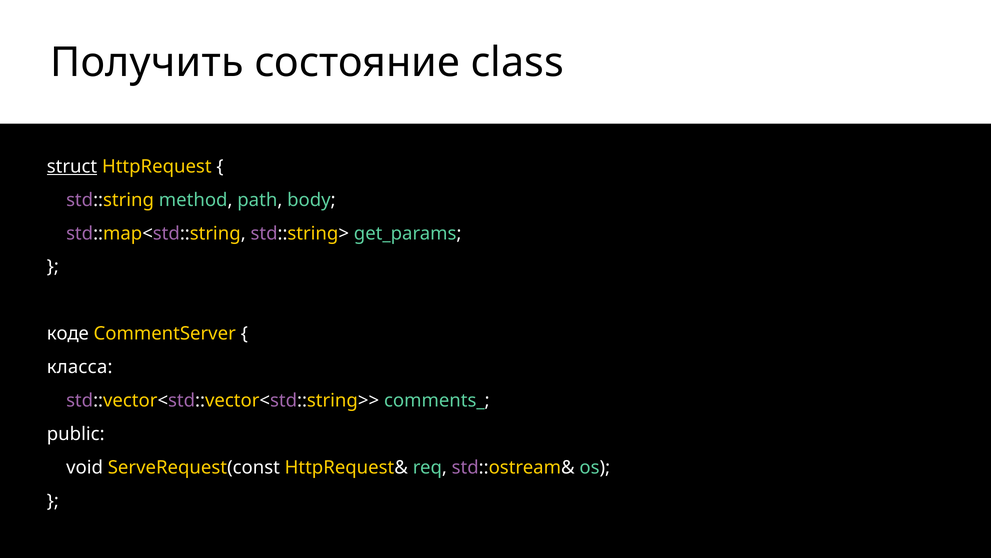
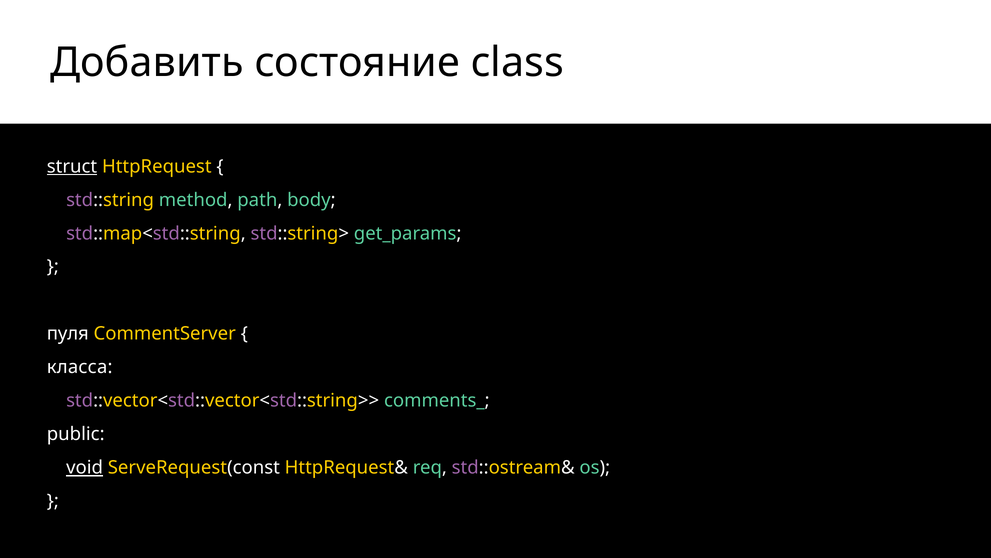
Получить: Получить -> Добавить
коде: коде -> пуля
void underline: none -> present
